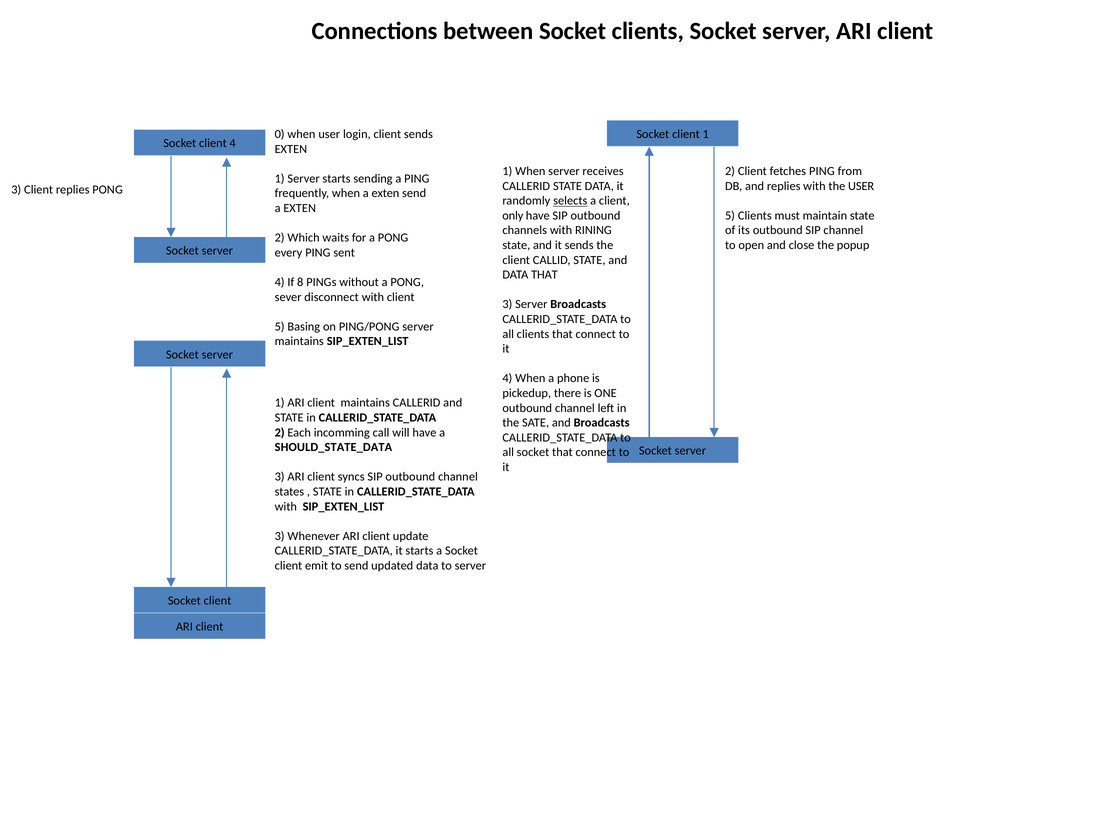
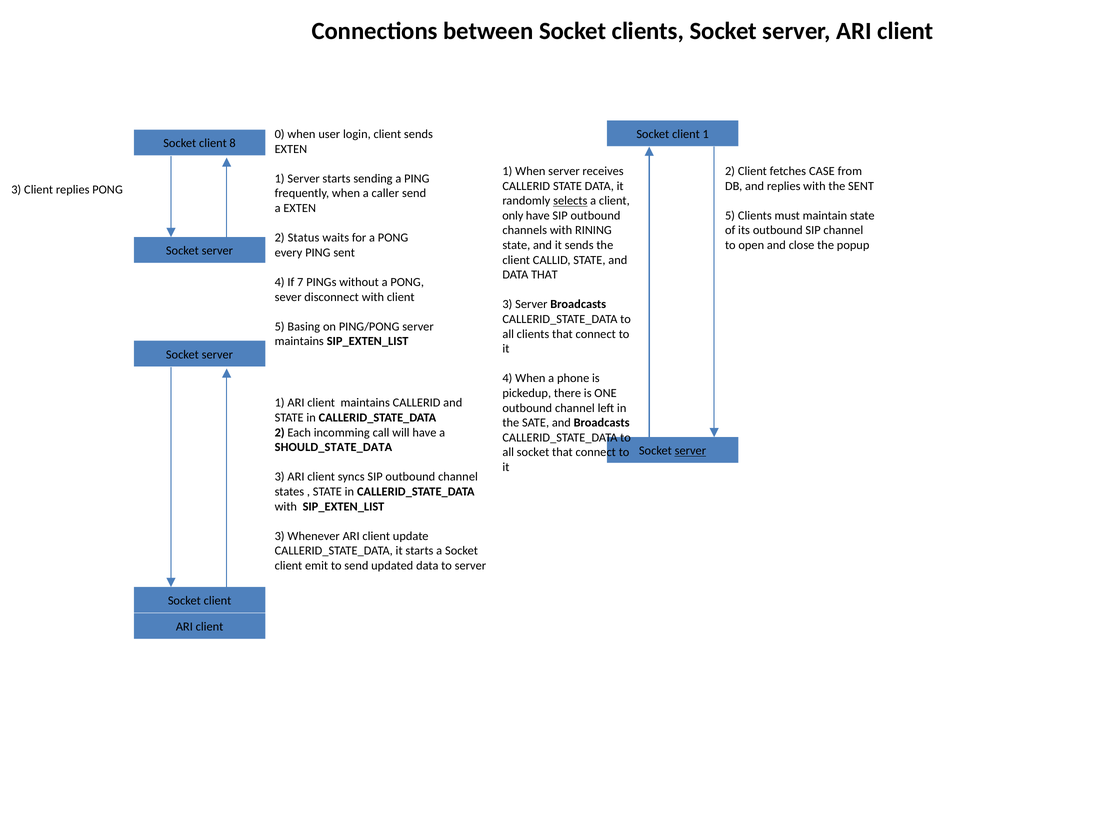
client 4: 4 -> 8
fetches PING: PING -> CASE
the USER: USER -> SENT
when a exten: exten -> caller
Which: Which -> Status
8: 8 -> 7
server at (690, 451) underline: none -> present
